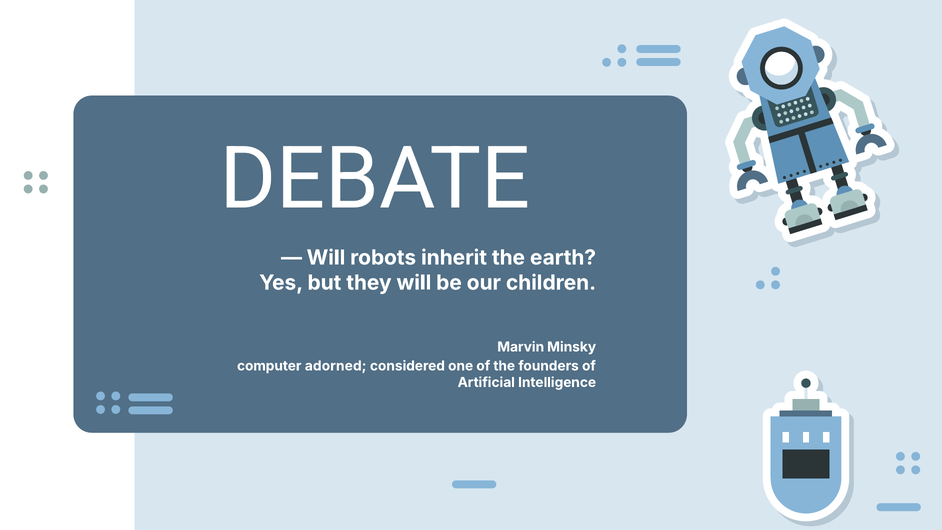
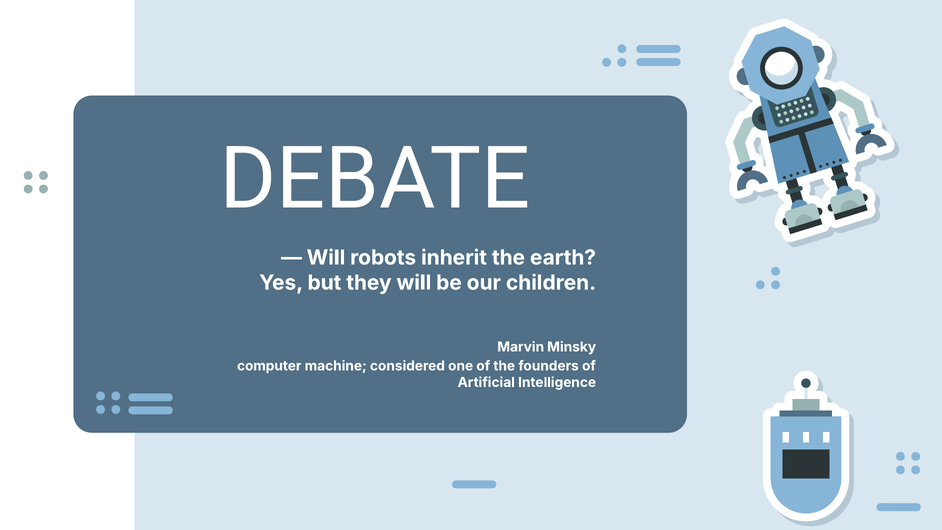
adorned: adorned -> machine
